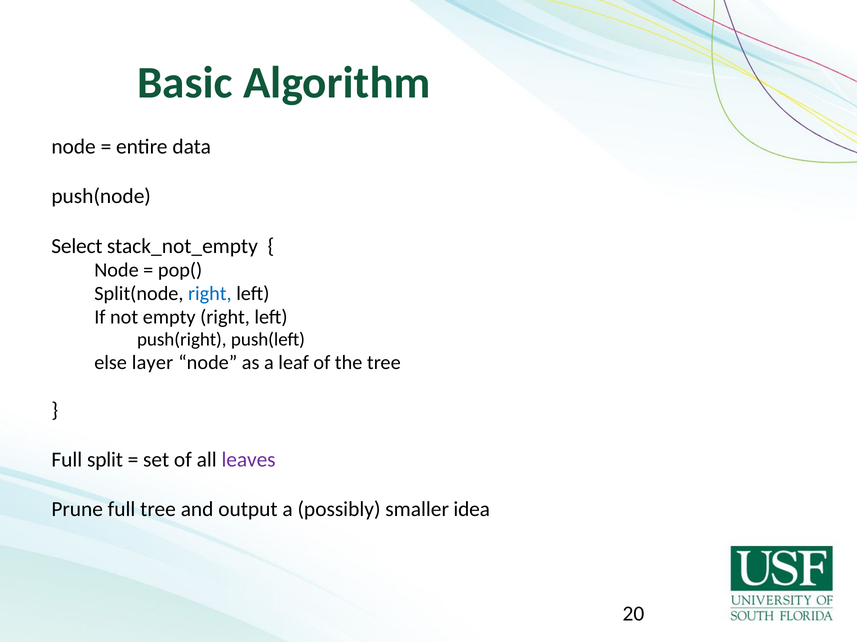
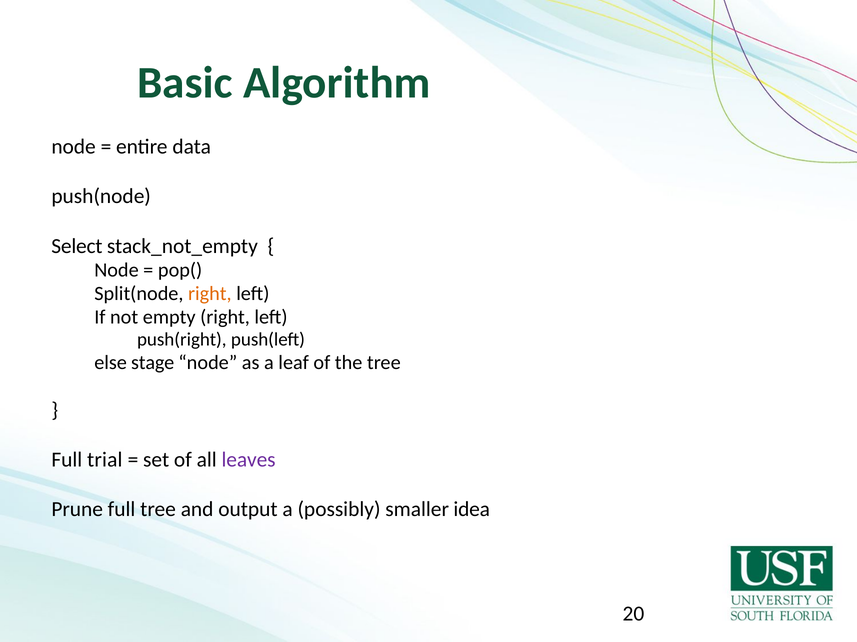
right at (210, 294) colour: blue -> orange
layer: layer -> stage
split: split -> trial
